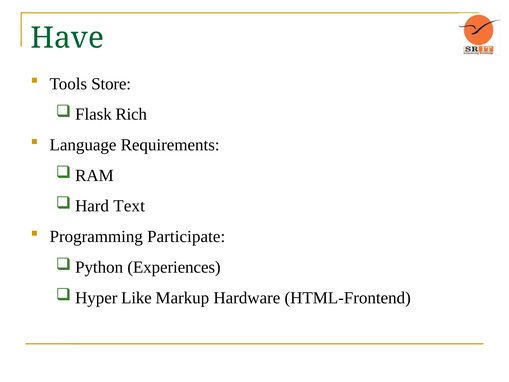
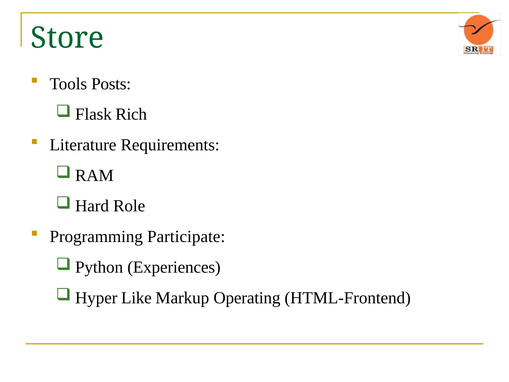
Have: Have -> Store
Store: Store -> Posts
Language: Language -> Literature
Text: Text -> Role
Hardware: Hardware -> Operating
